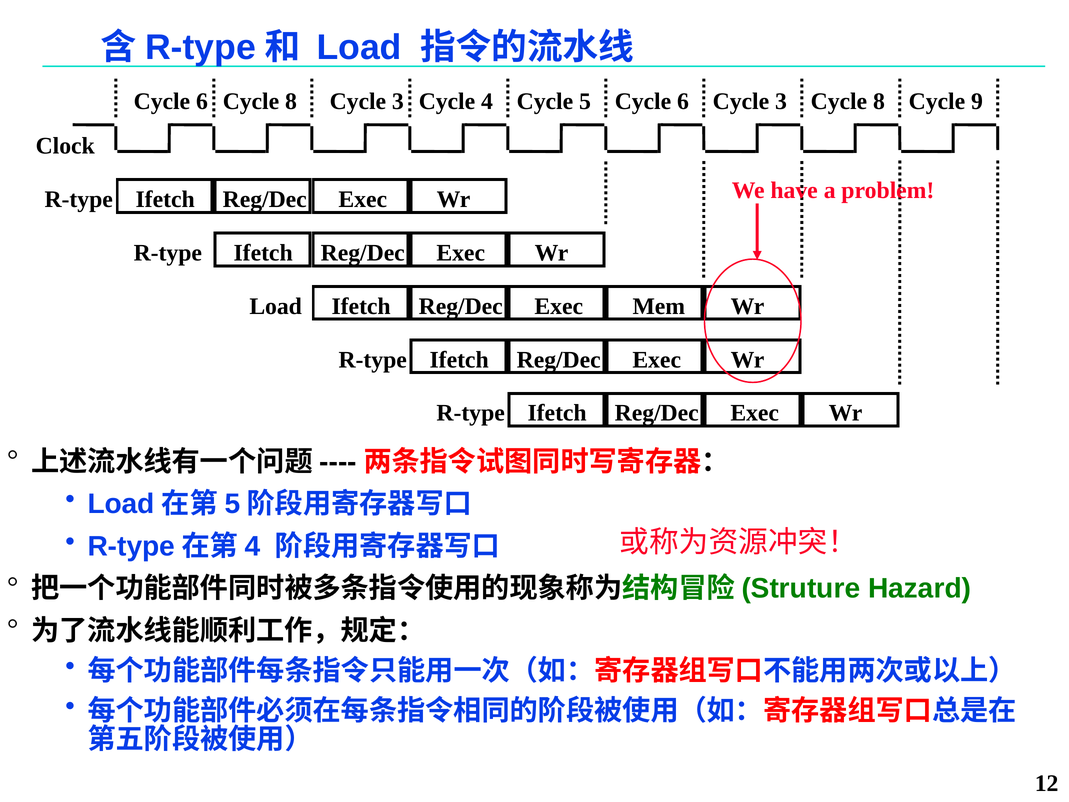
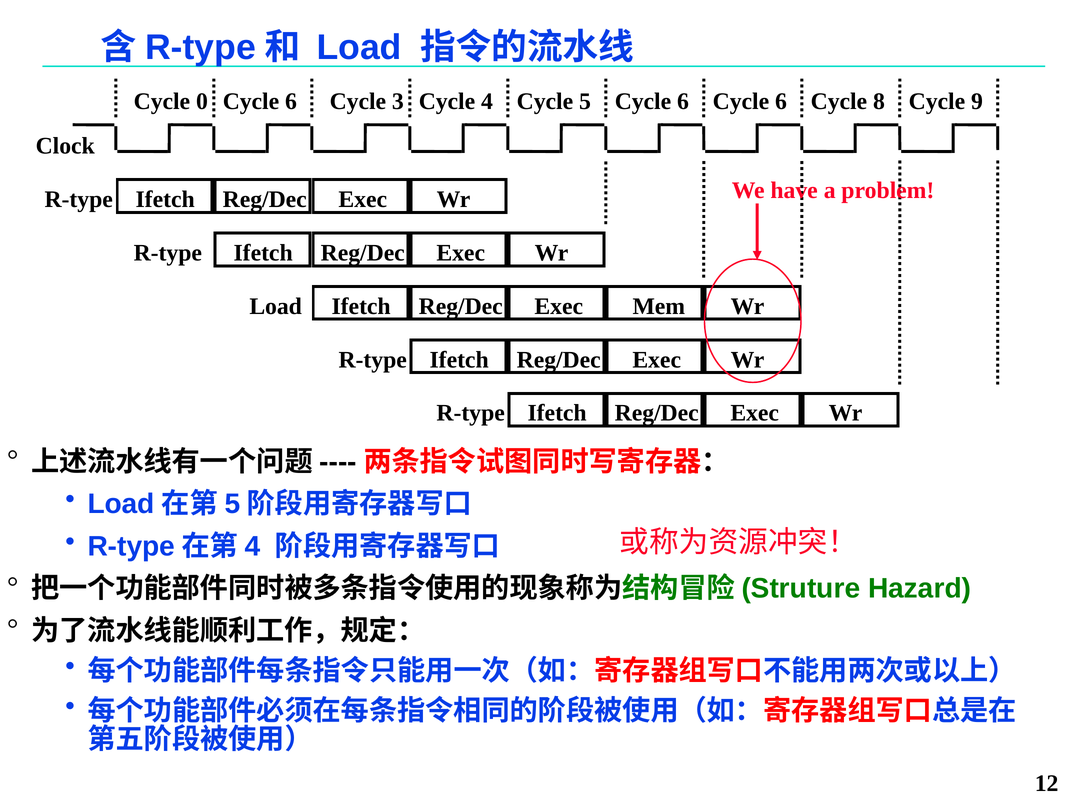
6 at (202, 101): 6 -> 0
8 at (291, 101): 8 -> 6
6 Cycle 3: 3 -> 6
